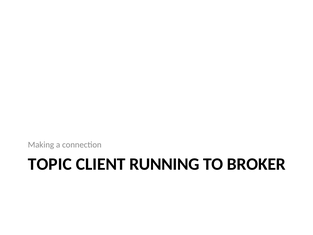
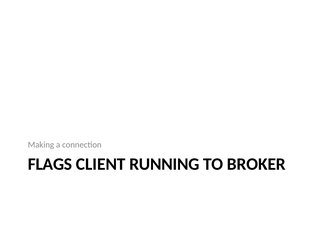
TOPIC: TOPIC -> FLAGS
